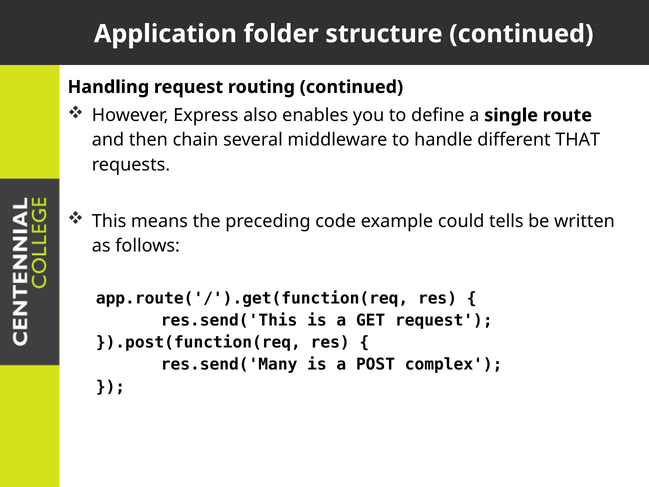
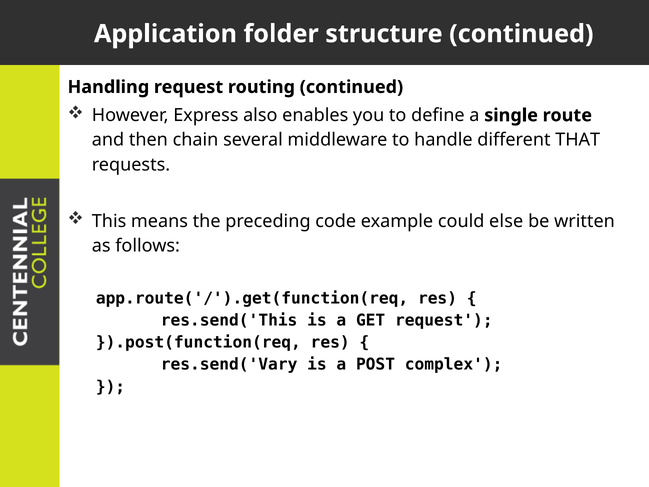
tells: tells -> else
res.send('Many: res.send('Many -> res.send('Vary
